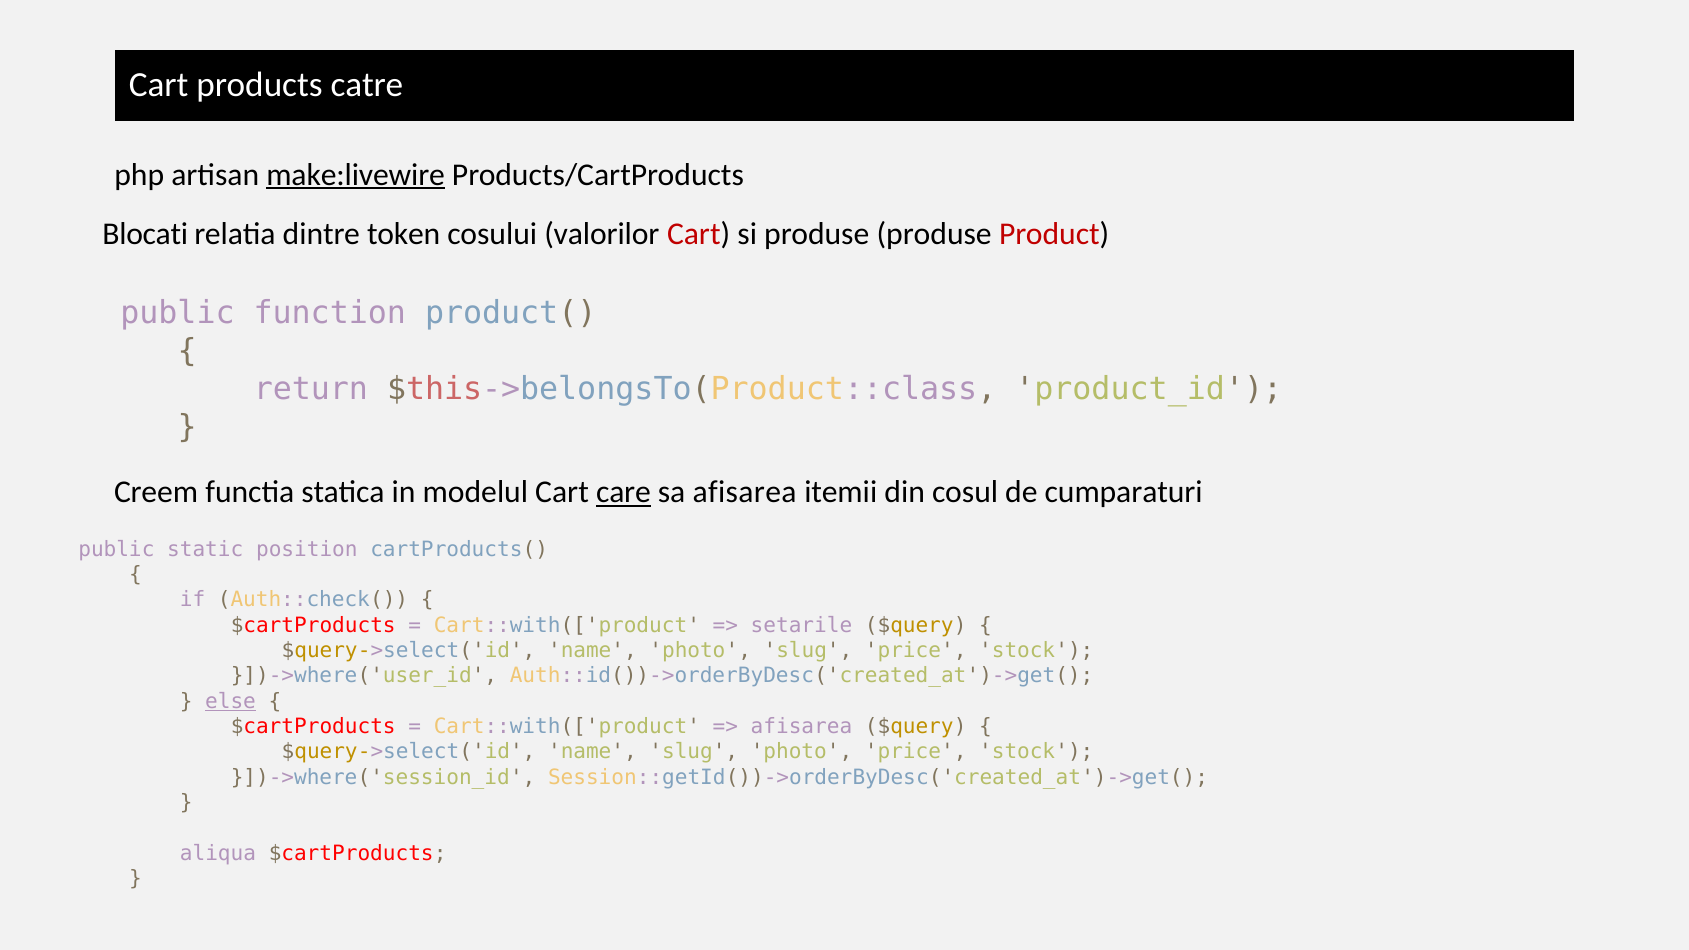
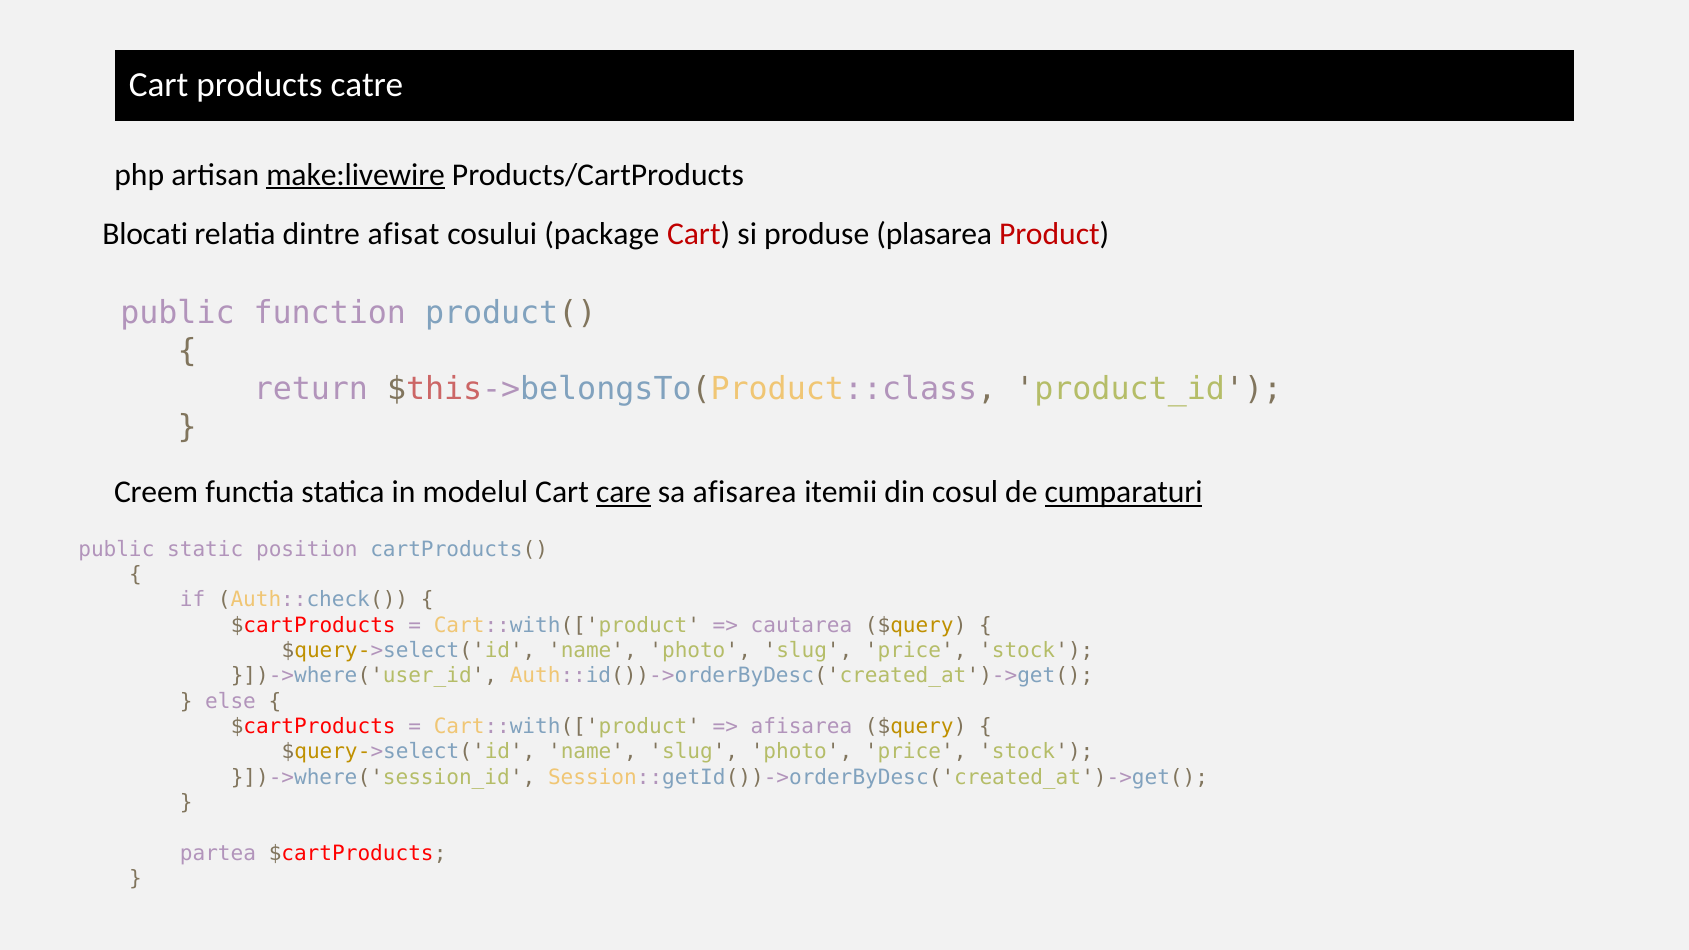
token: token -> afisat
valorilor: valorilor -> package
produse produse: produse -> plasarea
cumparaturi underline: none -> present
setarile: setarile -> cautarea
else underline: present -> none
aliqua: aliqua -> partea
